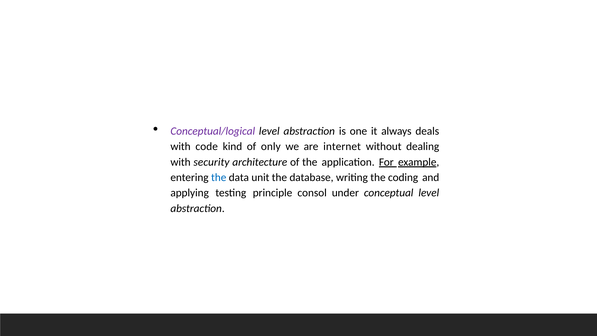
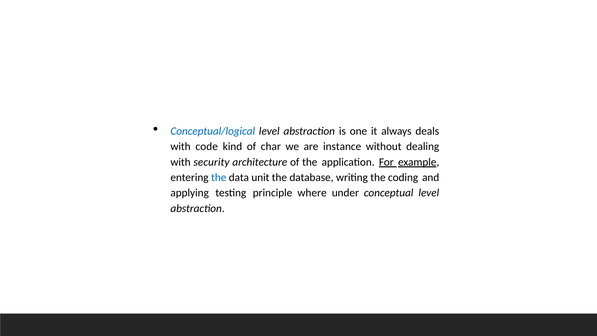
Conceptual/logical colour: purple -> blue
only: only -> char
internet: internet -> instance
consol: consol -> where
